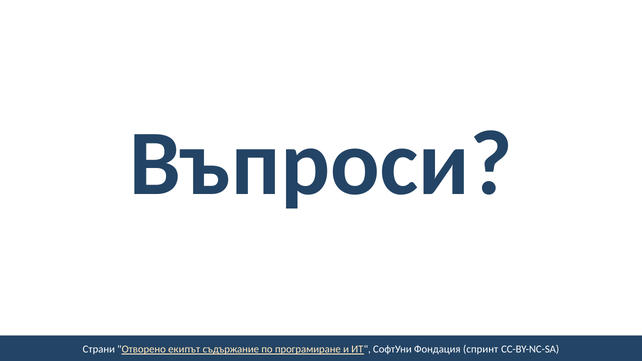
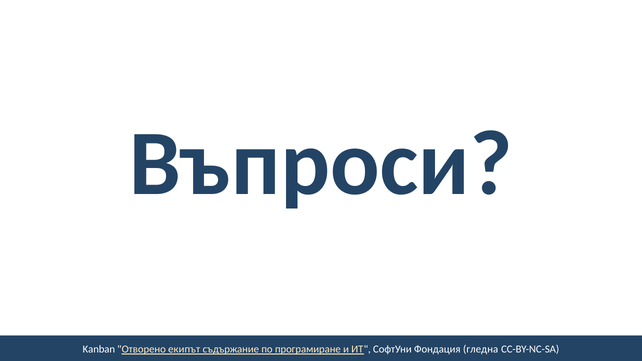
Страни: Страни -> Kanban
спринт: спринт -> гледна
